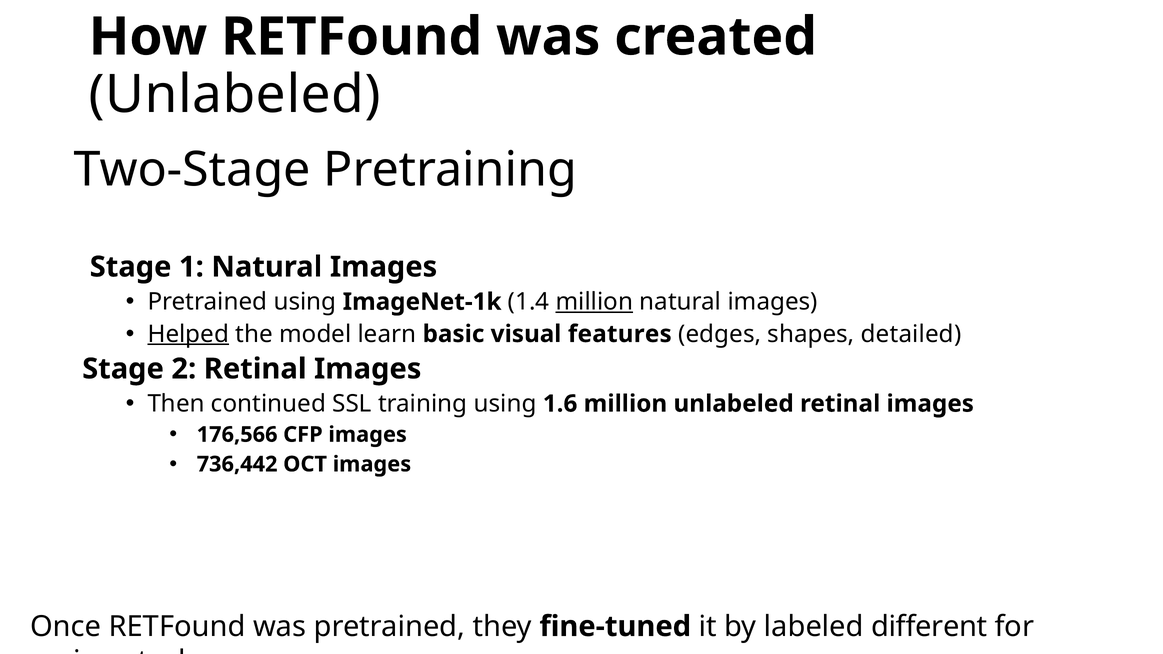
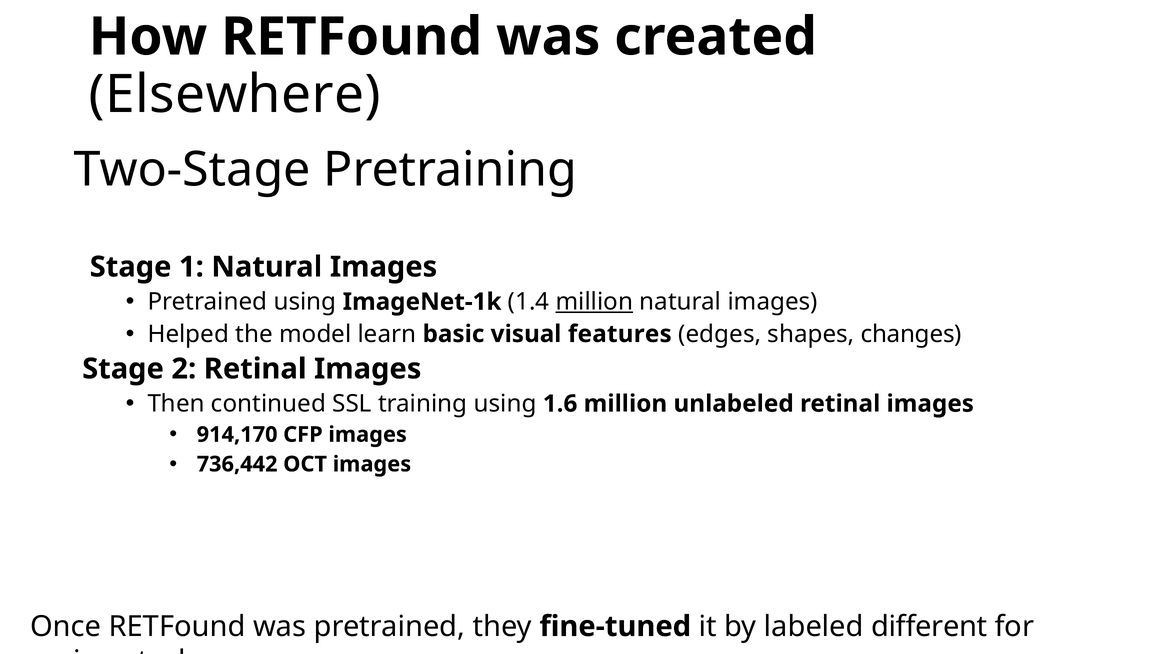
Unlabeled at (235, 94): Unlabeled -> Elsewhere
Helped underline: present -> none
detailed: detailed -> changes
176,566: 176,566 -> 914,170
